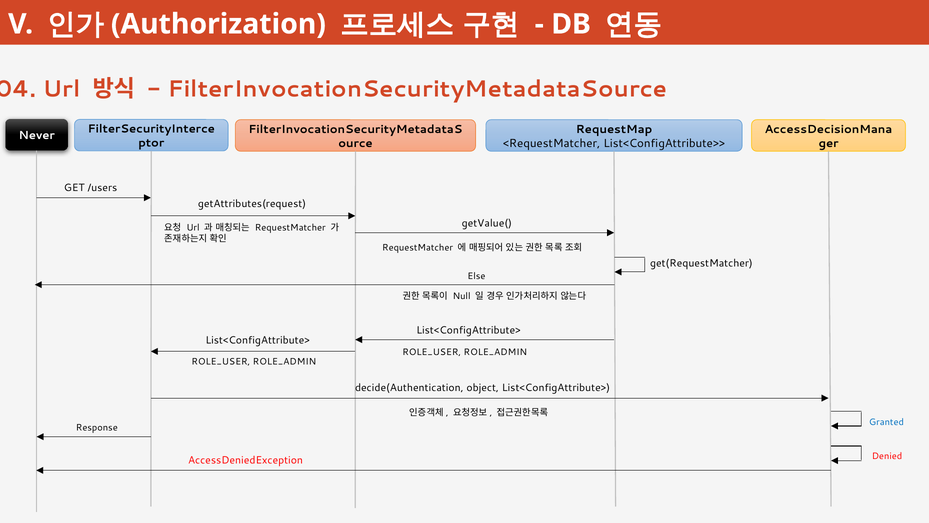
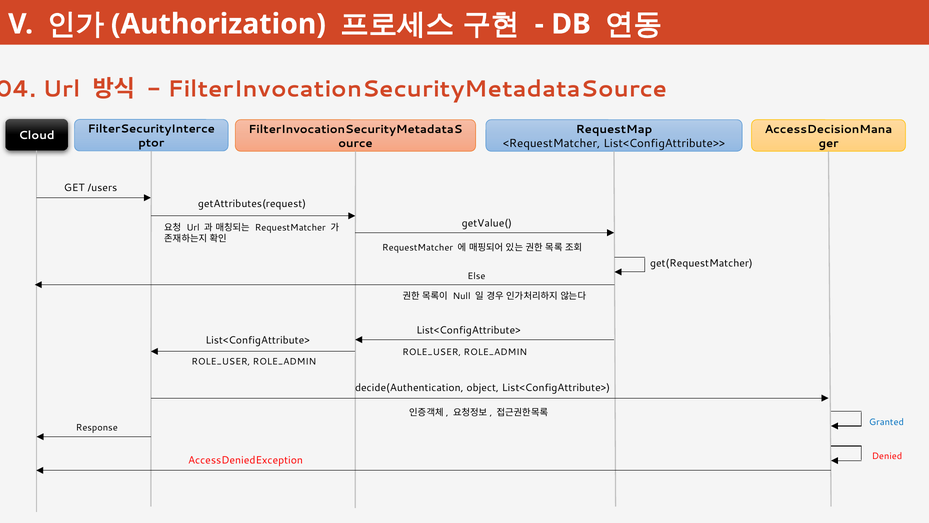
Never: Never -> Cloud
